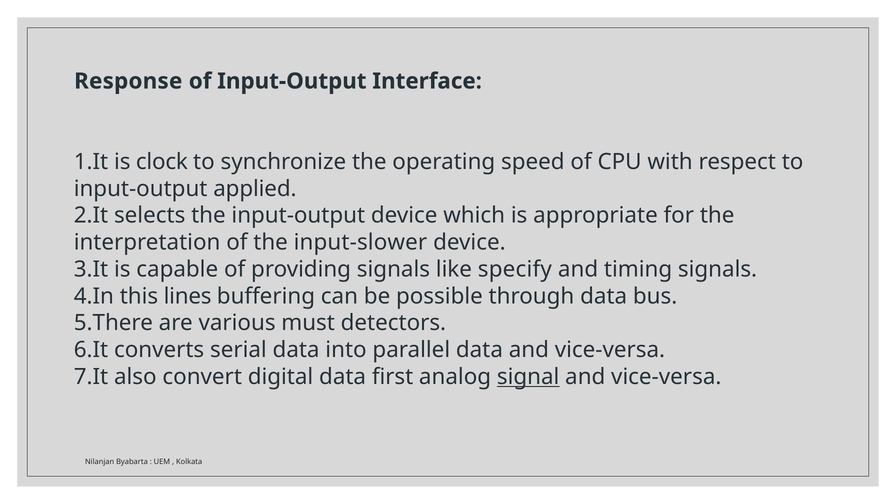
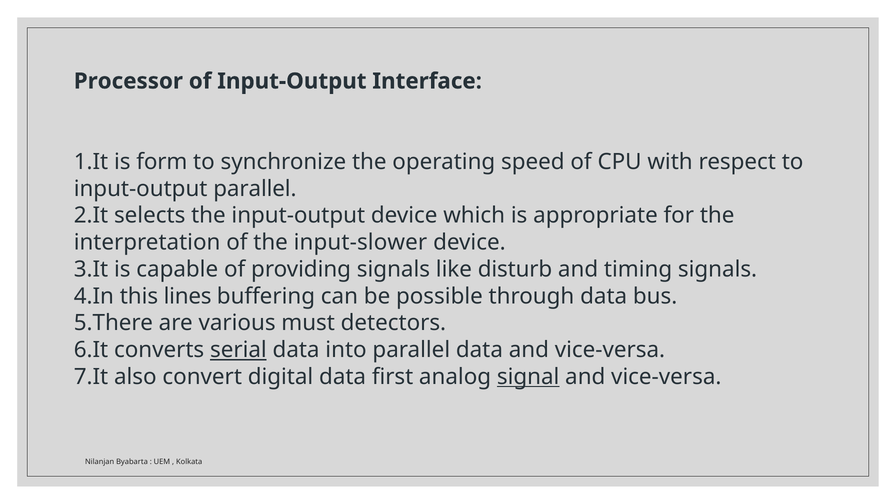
Response: Response -> Processor
clock: clock -> form
input-output applied: applied -> parallel
specify: specify -> disturb
serial underline: none -> present
